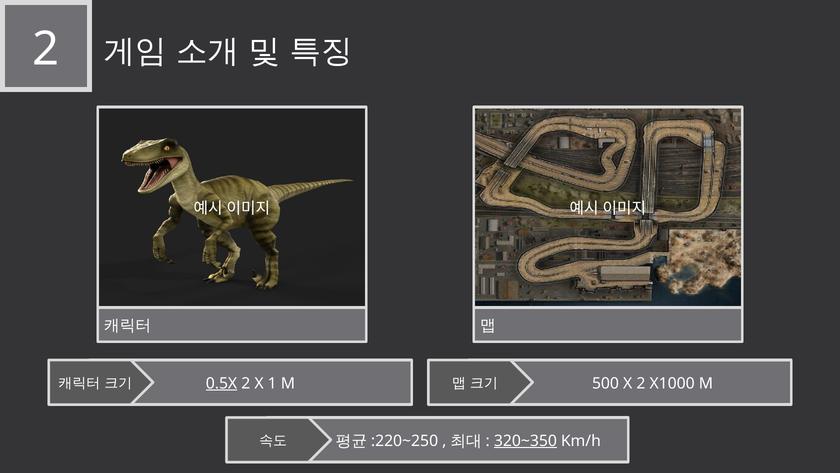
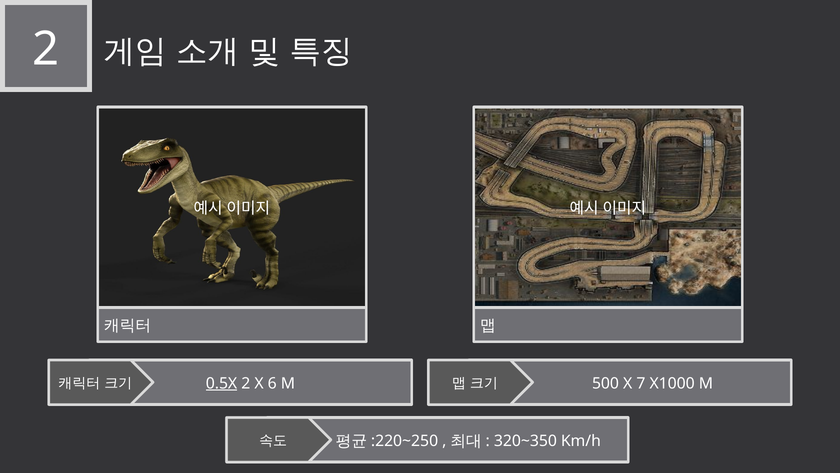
1: 1 -> 6
X 2: 2 -> 7
320~350 underline: present -> none
